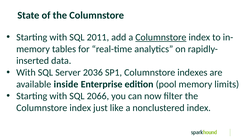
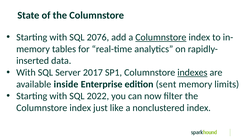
2011: 2011 -> 2076
2036: 2036 -> 2017
indexes underline: none -> present
pool: pool -> sent
2066: 2066 -> 2022
